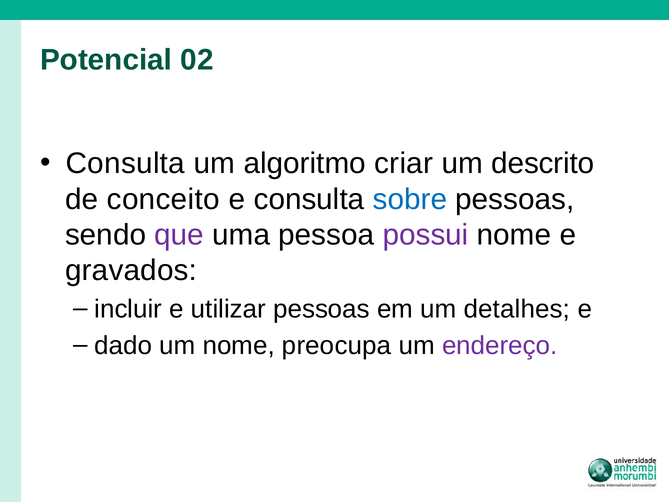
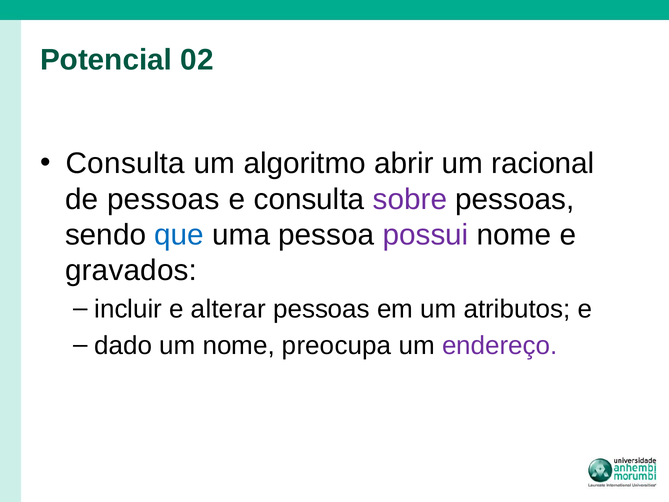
criar: criar -> abrir
descrito: descrito -> racional
de conceito: conceito -> pessoas
sobre colour: blue -> purple
que colour: purple -> blue
utilizar: utilizar -> alterar
detalhes: detalhes -> atributos
